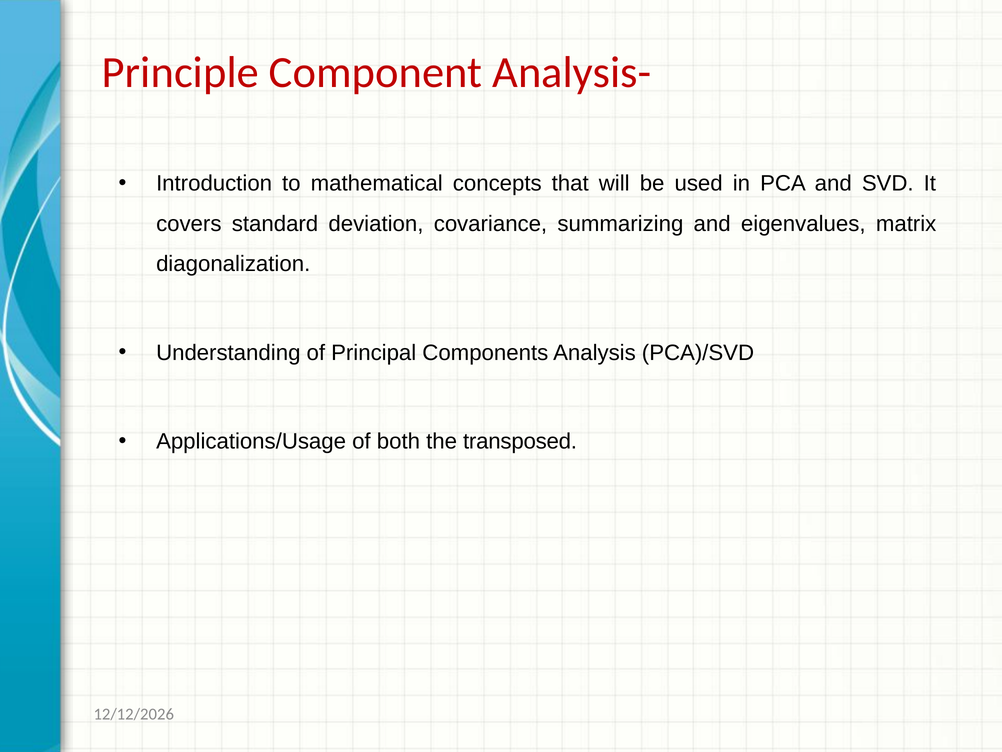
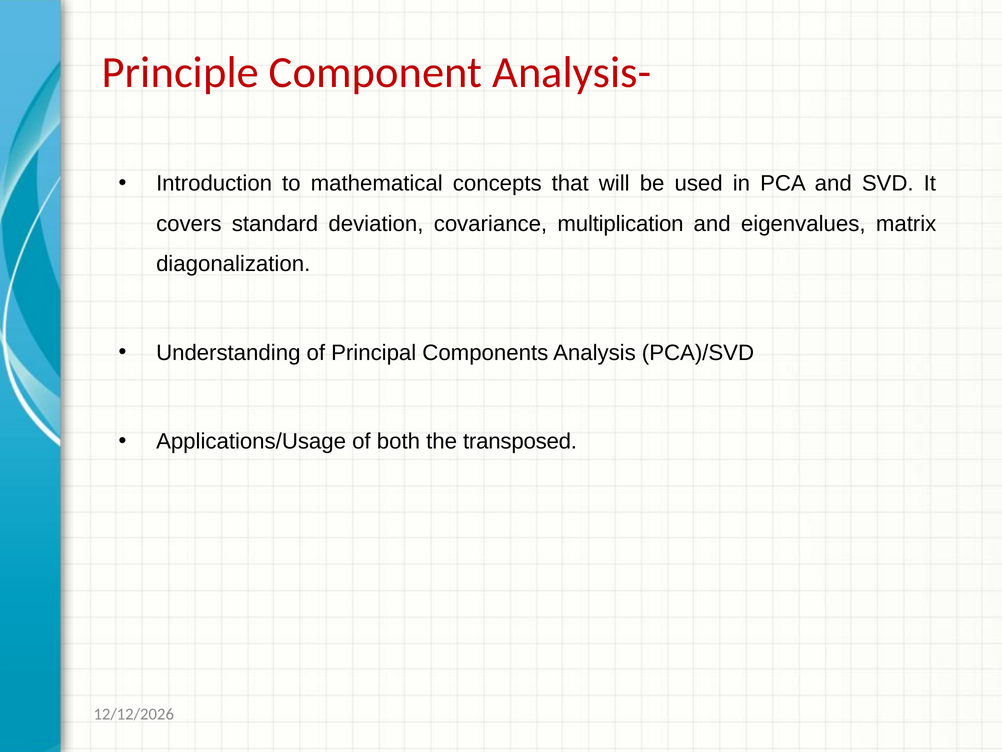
summarizing: summarizing -> multiplication
